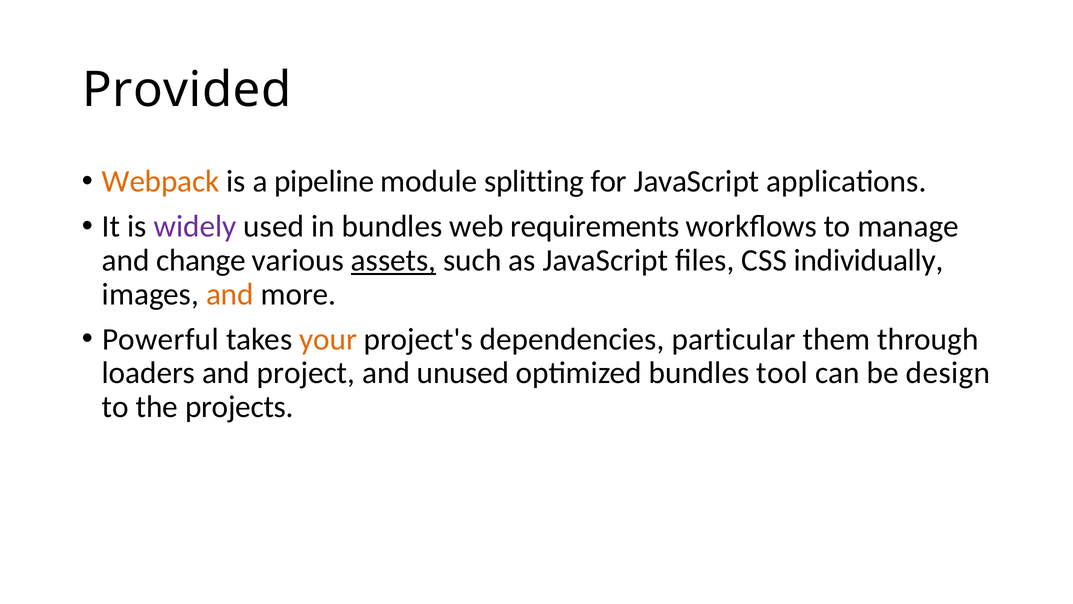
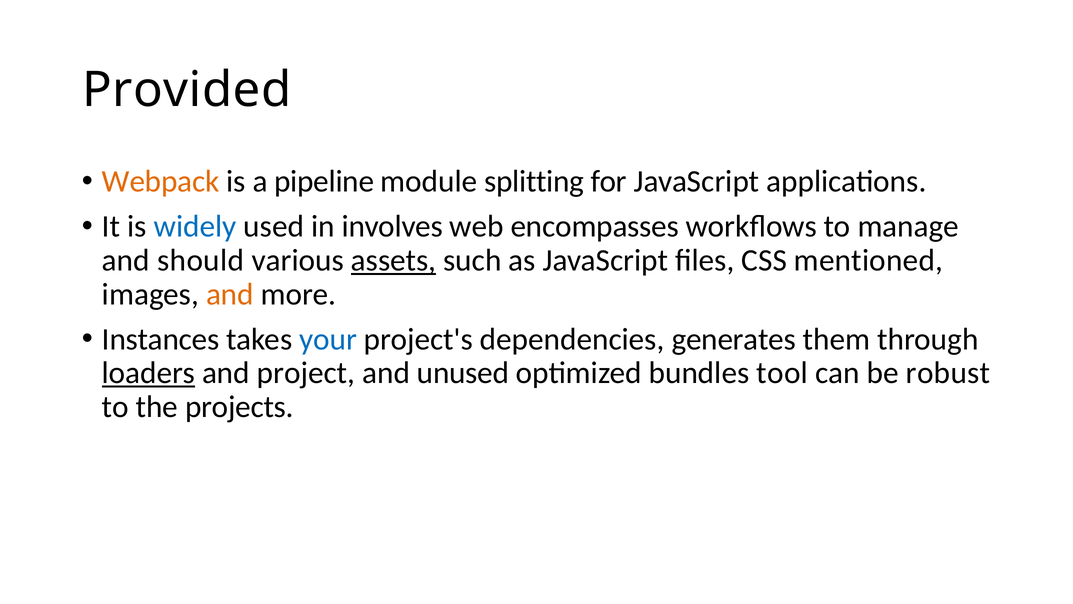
widely colour: purple -> blue
in bundles: bundles -> involves
requirements: requirements -> encompasses
change: change -> should
individually: individually -> mentioned
Powerful: Powerful -> Instances
your colour: orange -> blue
particular: particular -> generates
loaders underline: none -> present
design: design -> robust
